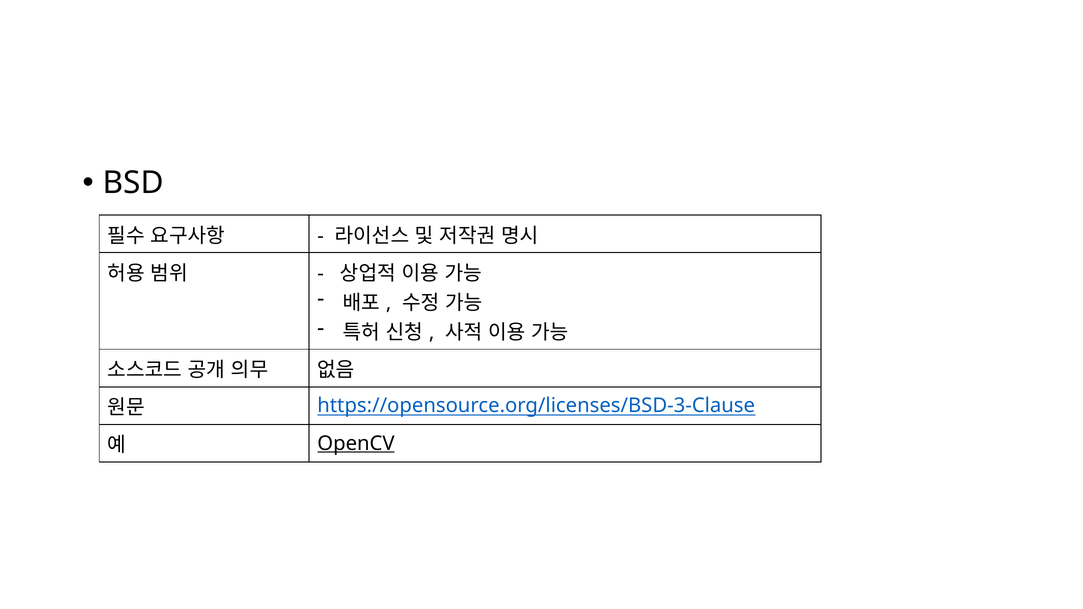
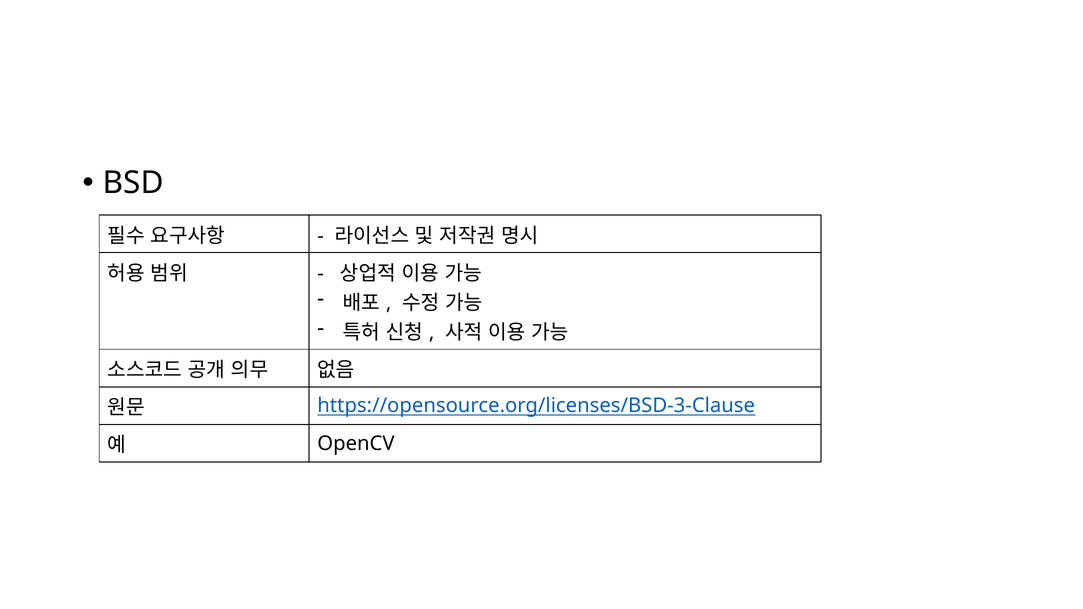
OpenCV underline: present -> none
